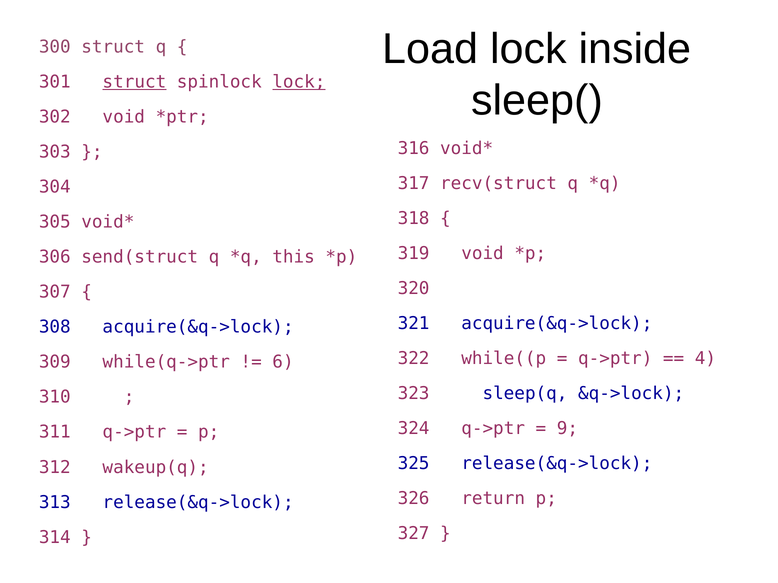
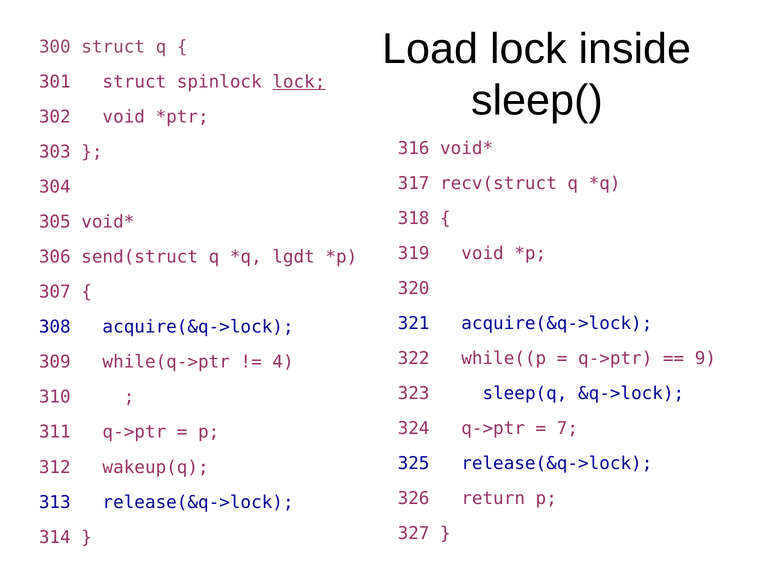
struct at (134, 82) underline: present -> none
this: this -> lgdt
4: 4 -> 9
6: 6 -> 4
9: 9 -> 7
